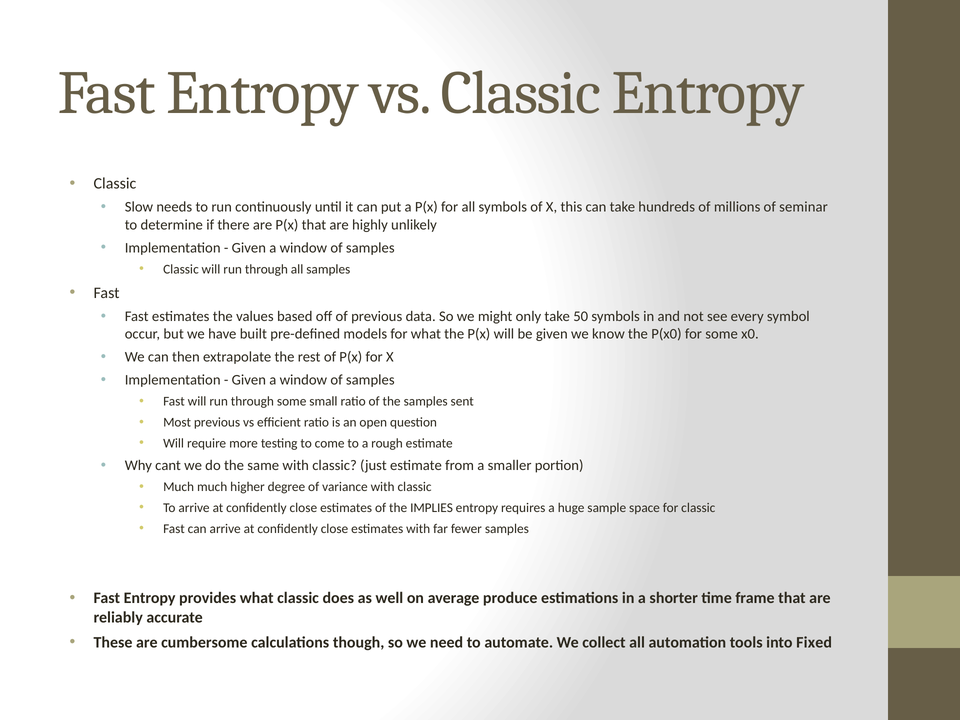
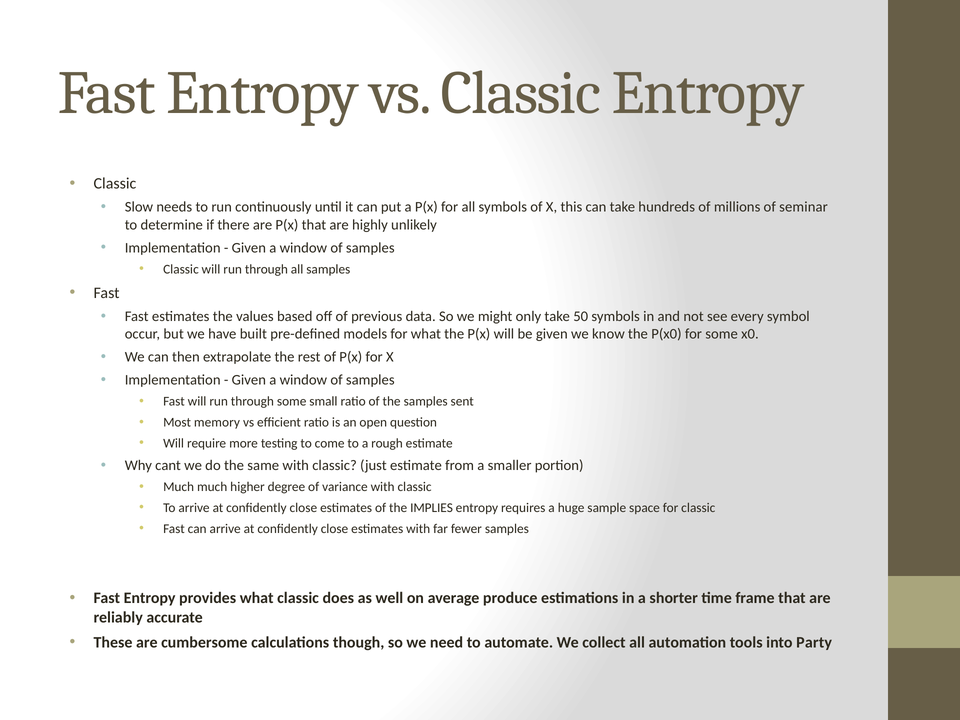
Most previous: previous -> memory
Fixed: Fixed -> Party
